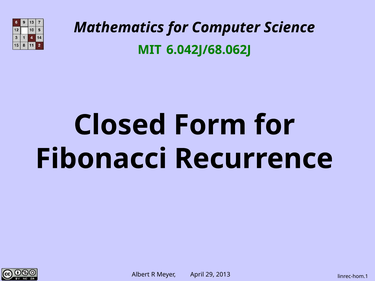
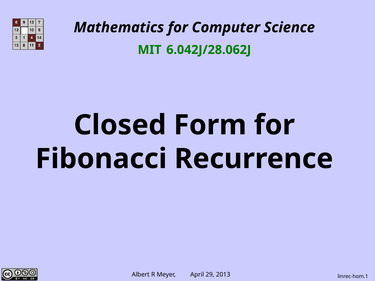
6.042J/68.062J: 6.042J/68.062J -> 6.042J/28.062J
